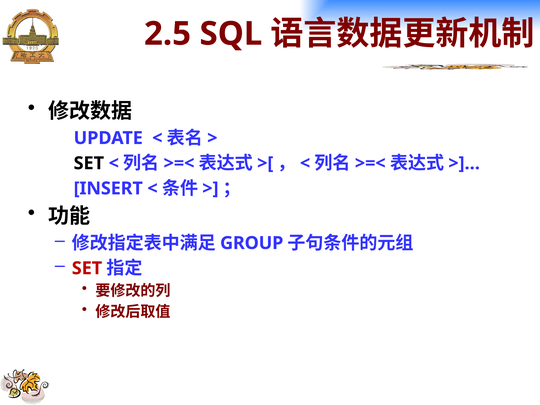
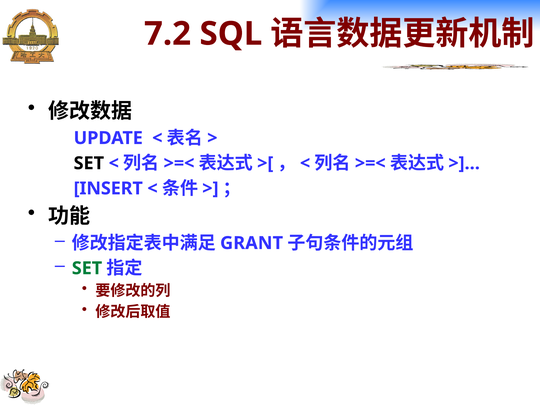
2.5: 2.5 -> 7.2
GROUP: GROUP -> GRANT
SET at (87, 268) colour: red -> green
